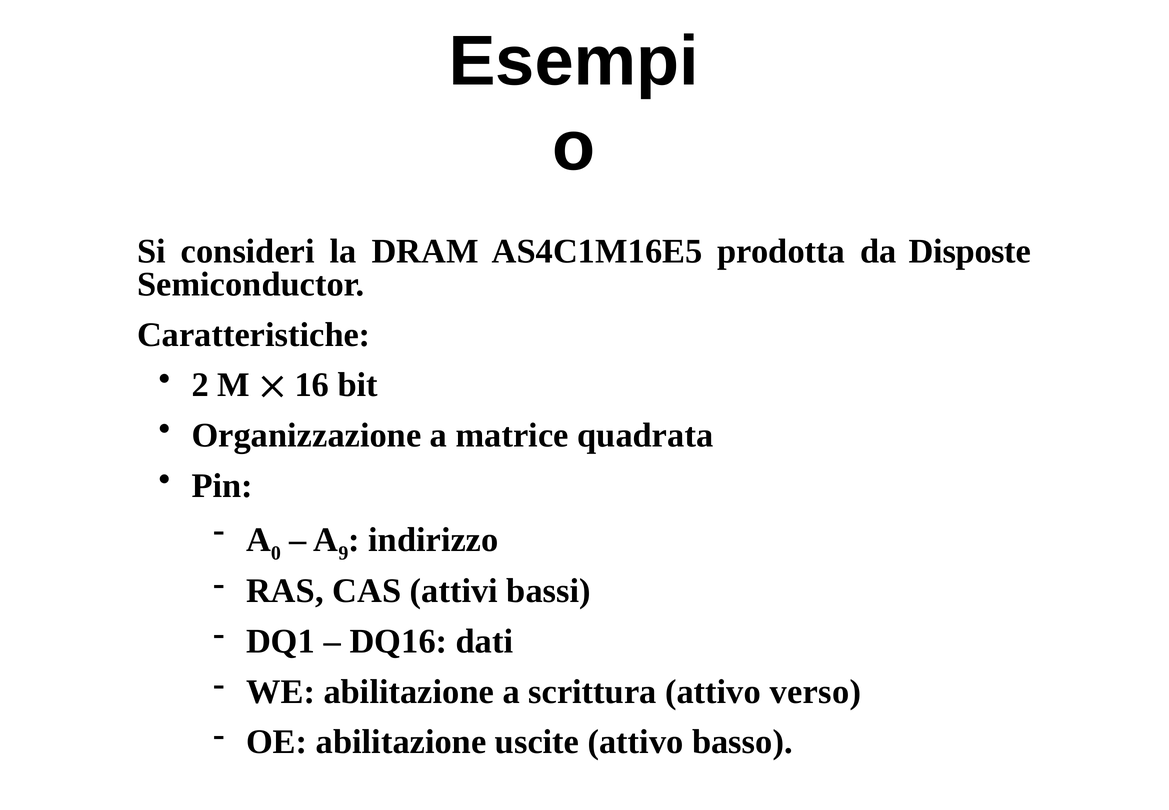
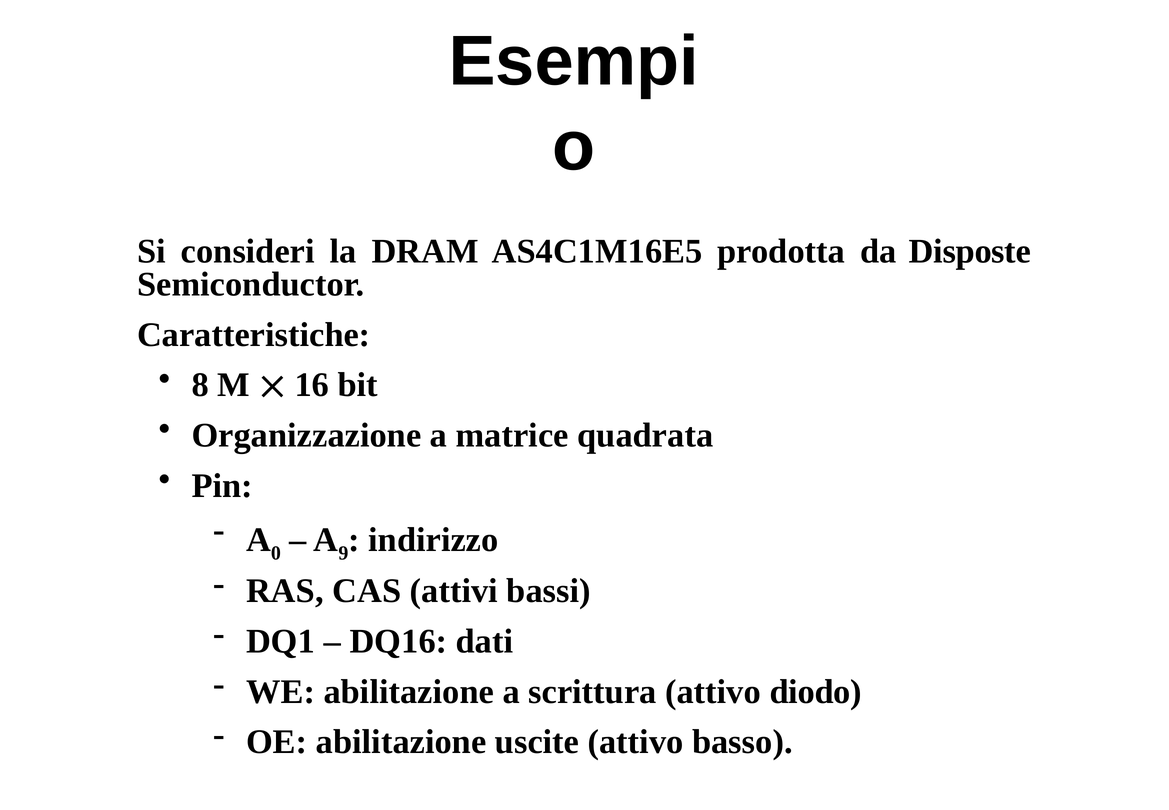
2: 2 -> 8
verso: verso -> diodo
